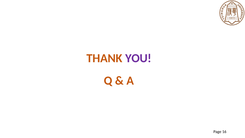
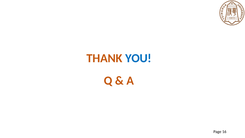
YOU colour: purple -> blue
